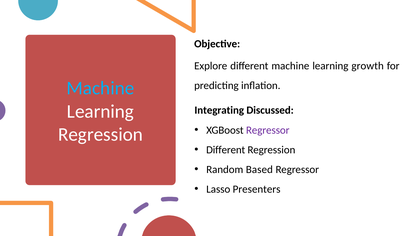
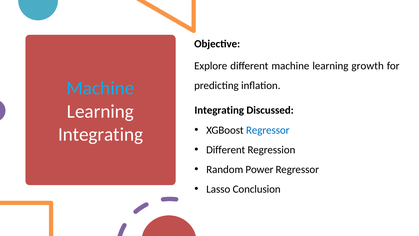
Regressor at (268, 130) colour: purple -> blue
Regression at (100, 134): Regression -> Integrating
Based: Based -> Power
Presenters: Presenters -> Conclusion
